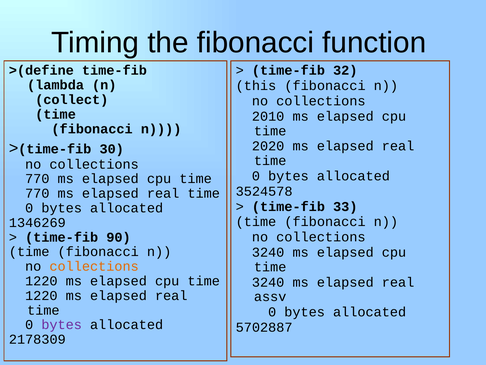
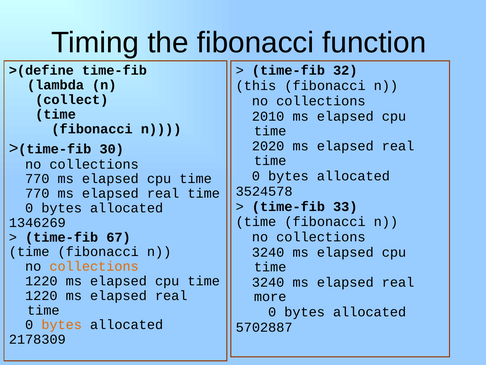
90: 90 -> 67
assv: assv -> more
bytes at (62, 324) colour: purple -> orange
